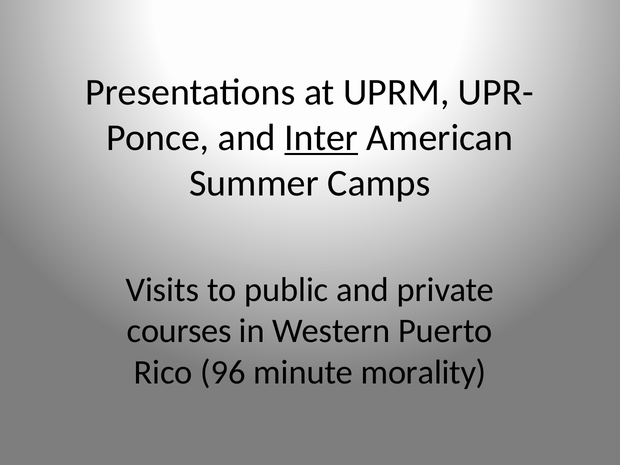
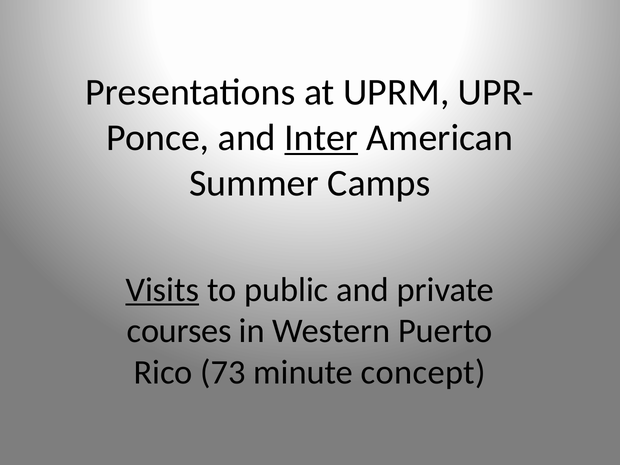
Visits underline: none -> present
96: 96 -> 73
morality: morality -> concept
